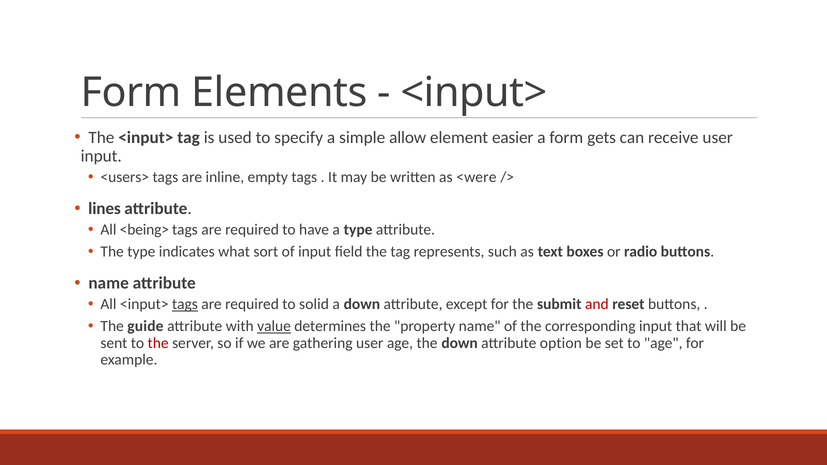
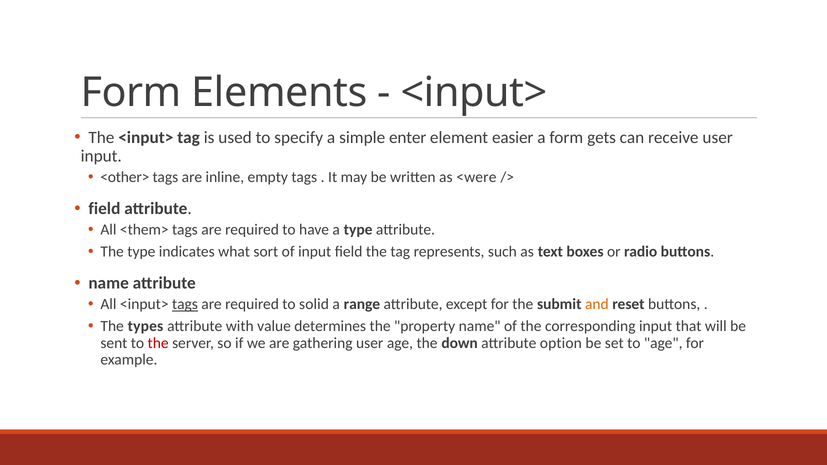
allow: allow -> enter
<users>: <users> -> <other>
lines at (104, 209): lines -> field
<being>: <being> -> <them>
a down: down -> range
and colour: red -> orange
guide: guide -> types
value underline: present -> none
